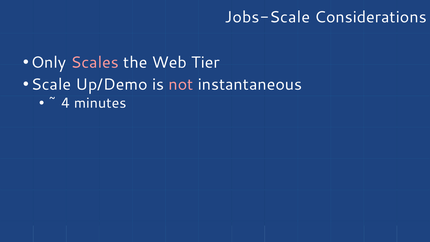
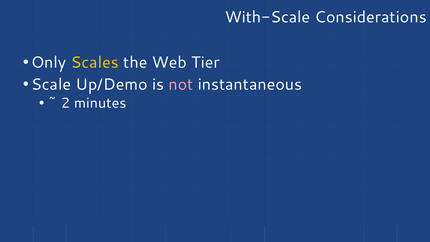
Jobs-Scale: Jobs-Scale -> With-Scale
Scales colour: pink -> yellow
4: 4 -> 2
